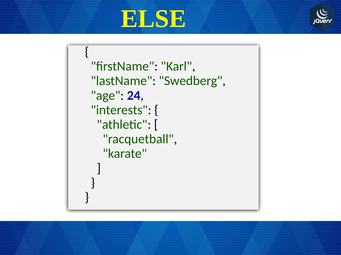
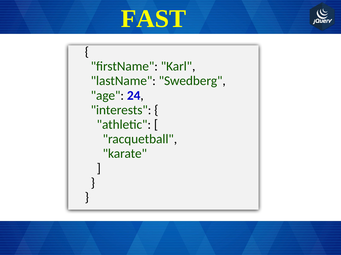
ELSE: ELSE -> FAST
